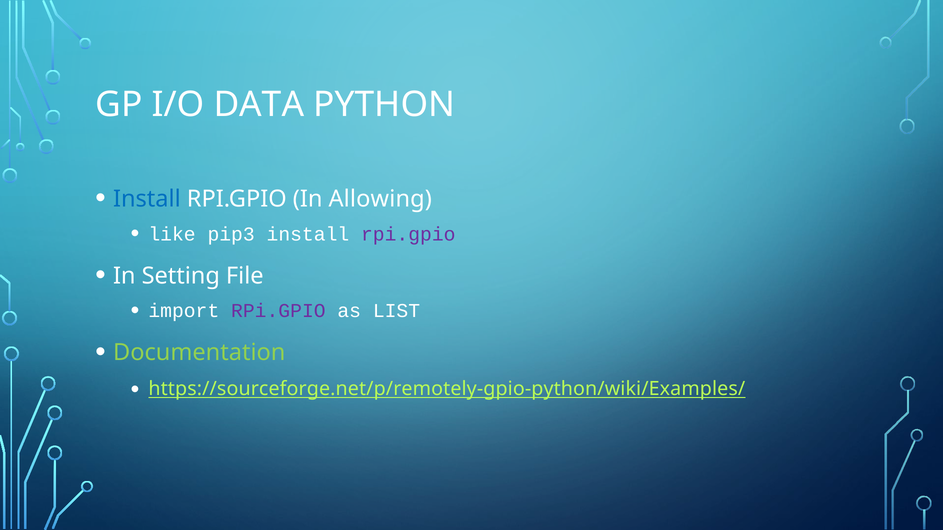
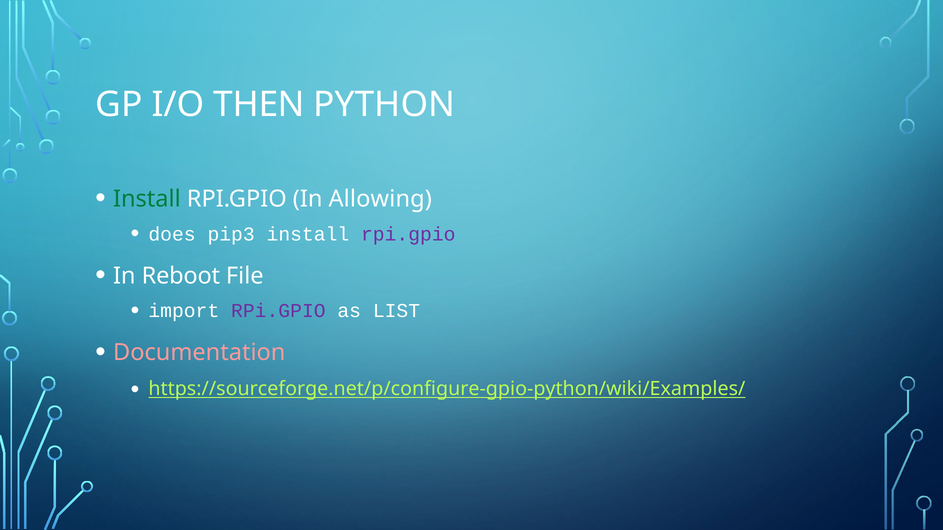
DATA: DATA -> THEN
Install at (147, 199) colour: blue -> green
like: like -> does
Setting: Setting -> Reboot
Documentation colour: light green -> pink
https://sourceforge.net/p/remotely-gpio-python/wiki/Examples/: https://sourceforge.net/p/remotely-gpio-python/wiki/Examples/ -> https://sourceforge.net/p/configure-gpio-python/wiki/Examples/
